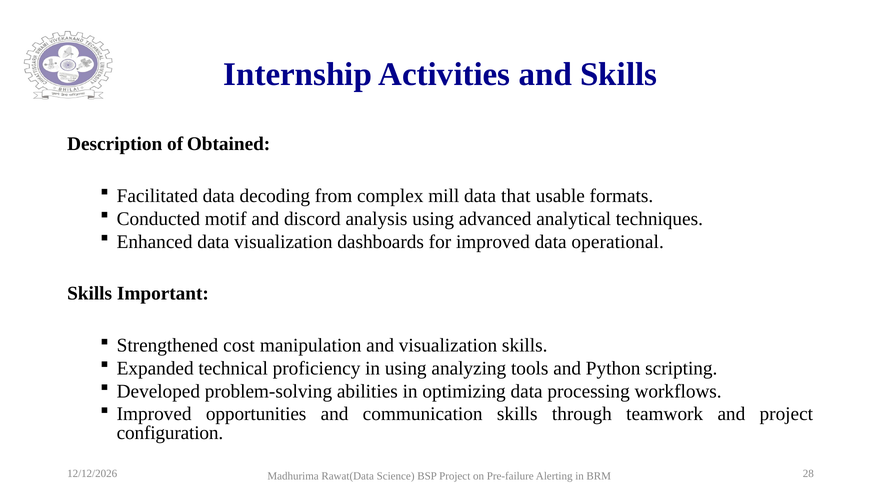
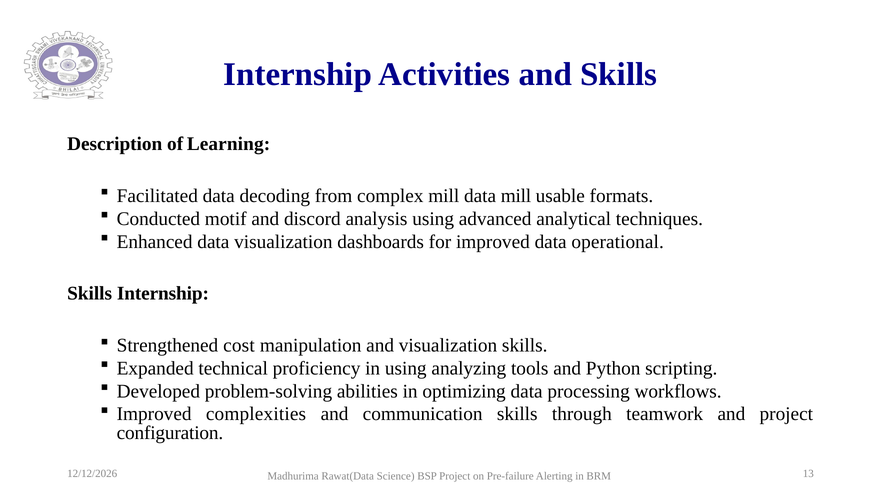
Obtained: Obtained -> Learning
data that: that -> mill
Skills Important: Important -> Internship
opportunities: opportunities -> complexities
28: 28 -> 13
